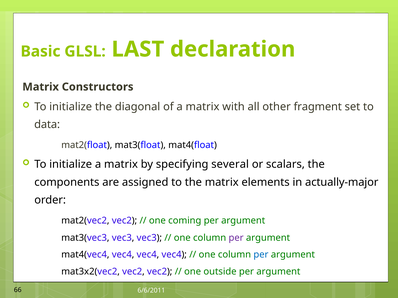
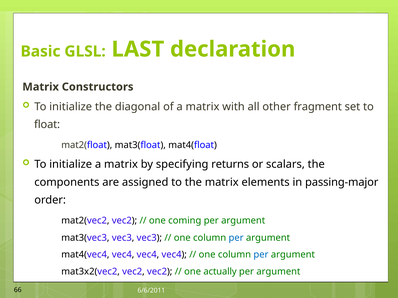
data: data -> float
several: several -> returns
actually-major: actually-major -> passing-major
per at (236, 238) colour: purple -> blue
outside: outside -> actually
